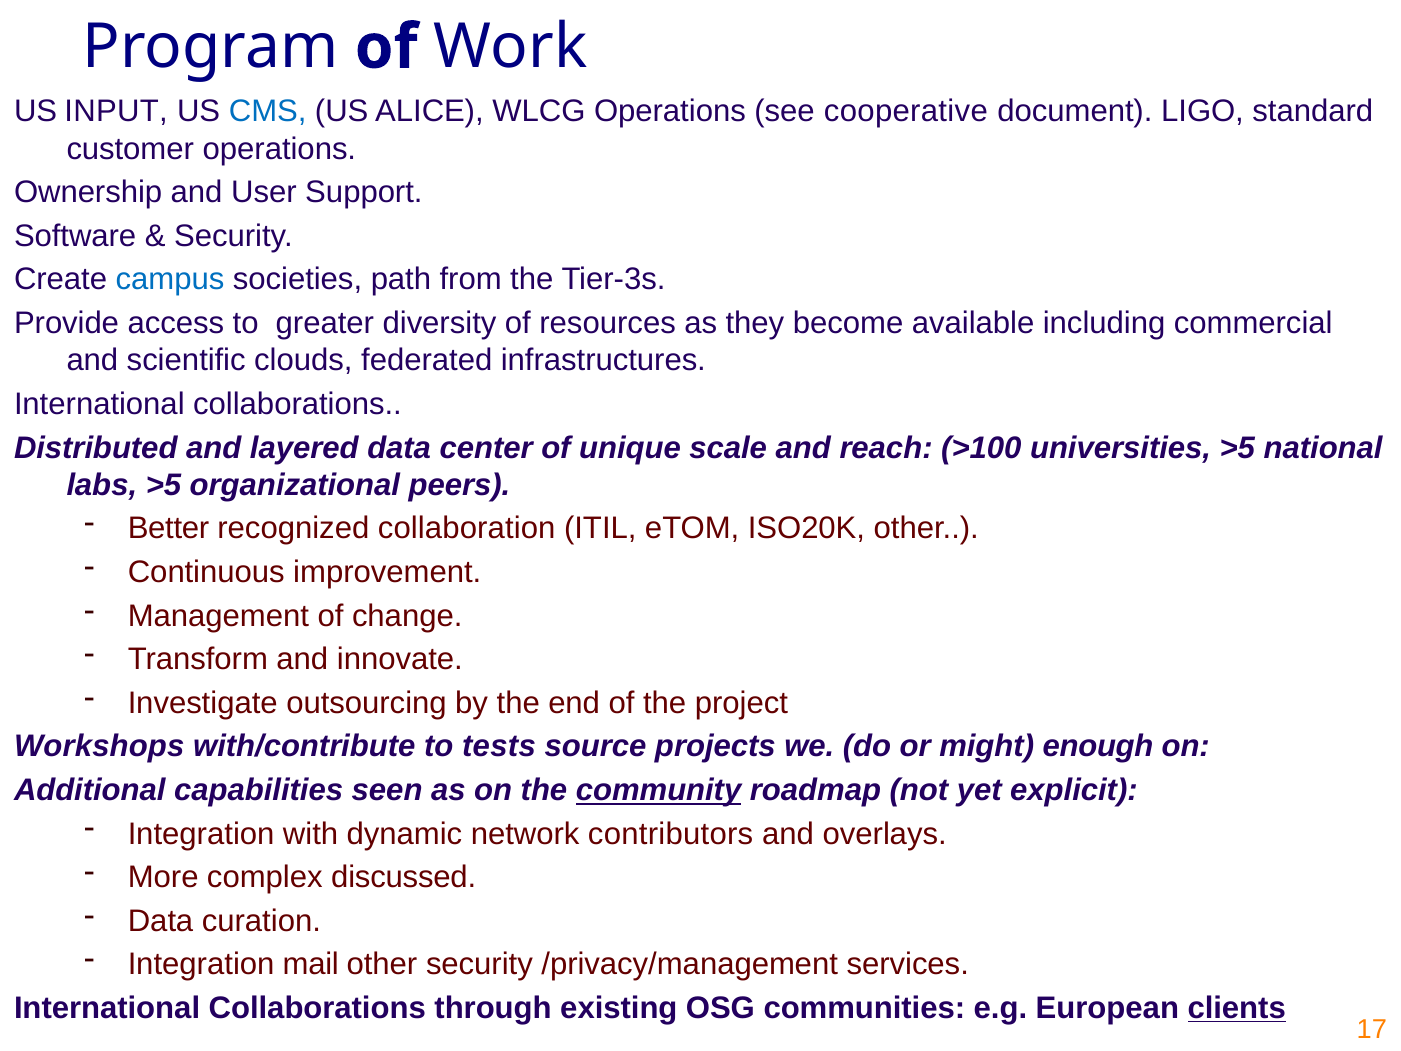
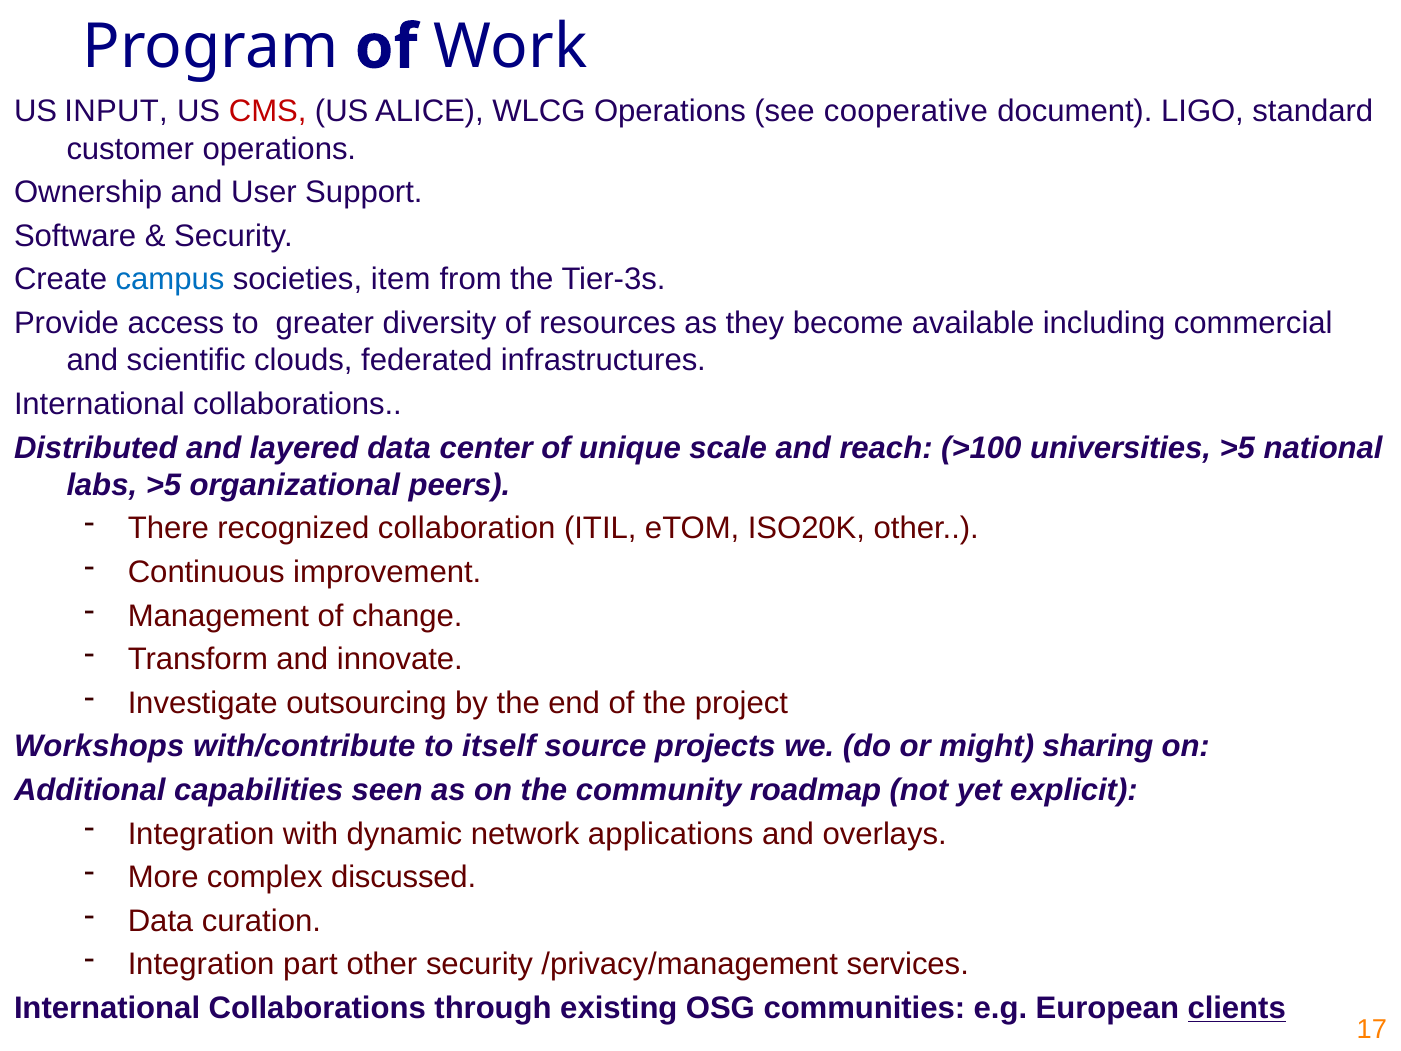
CMS colour: blue -> red
path: path -> item
Better: Better -> There
tests: tests -> itself
enough: enough -> sharing
community underline: present -> none
contributors: contributors -> applications
mail: mail -> part
